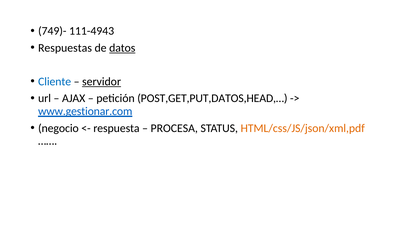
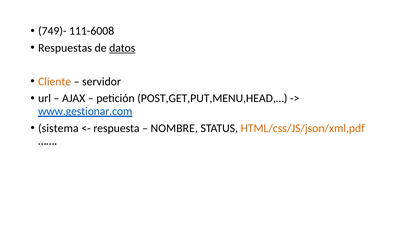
111-4943: 111-4943 -> 111-6008
Cliente colour: blue -> orange
servidor underline: present -> none
POST,GET,PUT,DATOS,HEAD,…: POST,GET,PUT,DATOS,HEAD,… -> POST,GET,PUT,MENU,HEAD,…
negocio: negocio -> sistema
PROCESA: PROCESA -> NOMBRE
